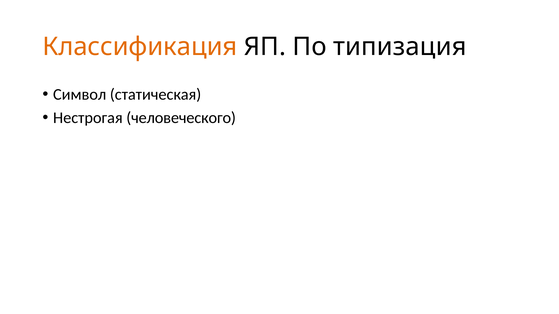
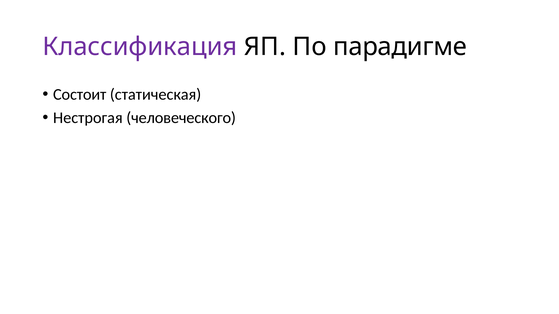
Классификация colour: orange -> purple
типизация: типизация -> парадигме
Символ: Символ -> Состоит
